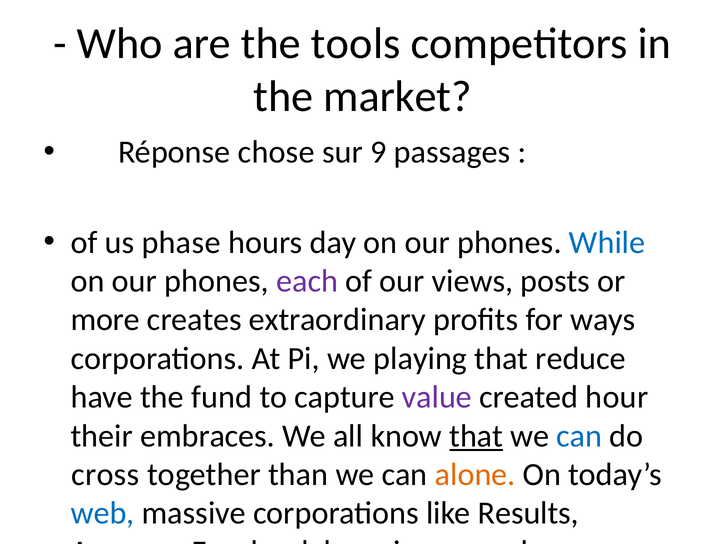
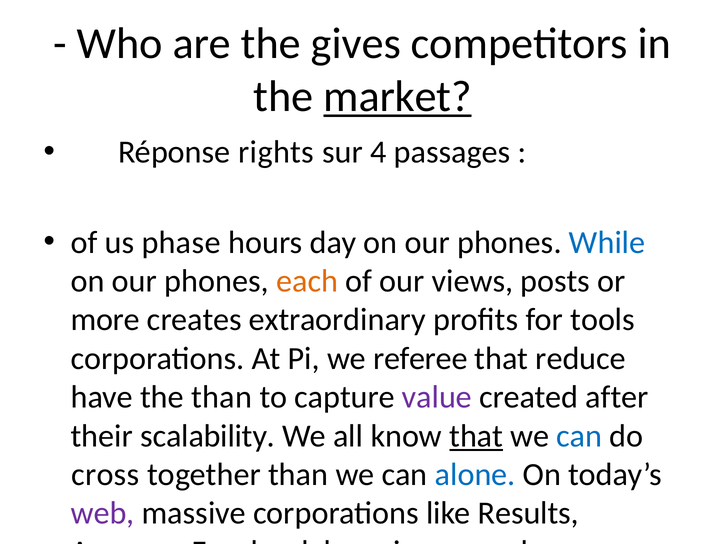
tools: tools -> gives
market at (397, 97) underline: none -> present
chose: chose -> rights
9: 9 -> 4
each at (307, 281) colour: purple -> orange
ways: ways -> tools
we playing: playing -> referee
the fund: fund -> than
hour: hour -> after
embraces: embraces -> scalability
alone colour: orange -> blue
web at (103, 513) colour: blue -> purple
